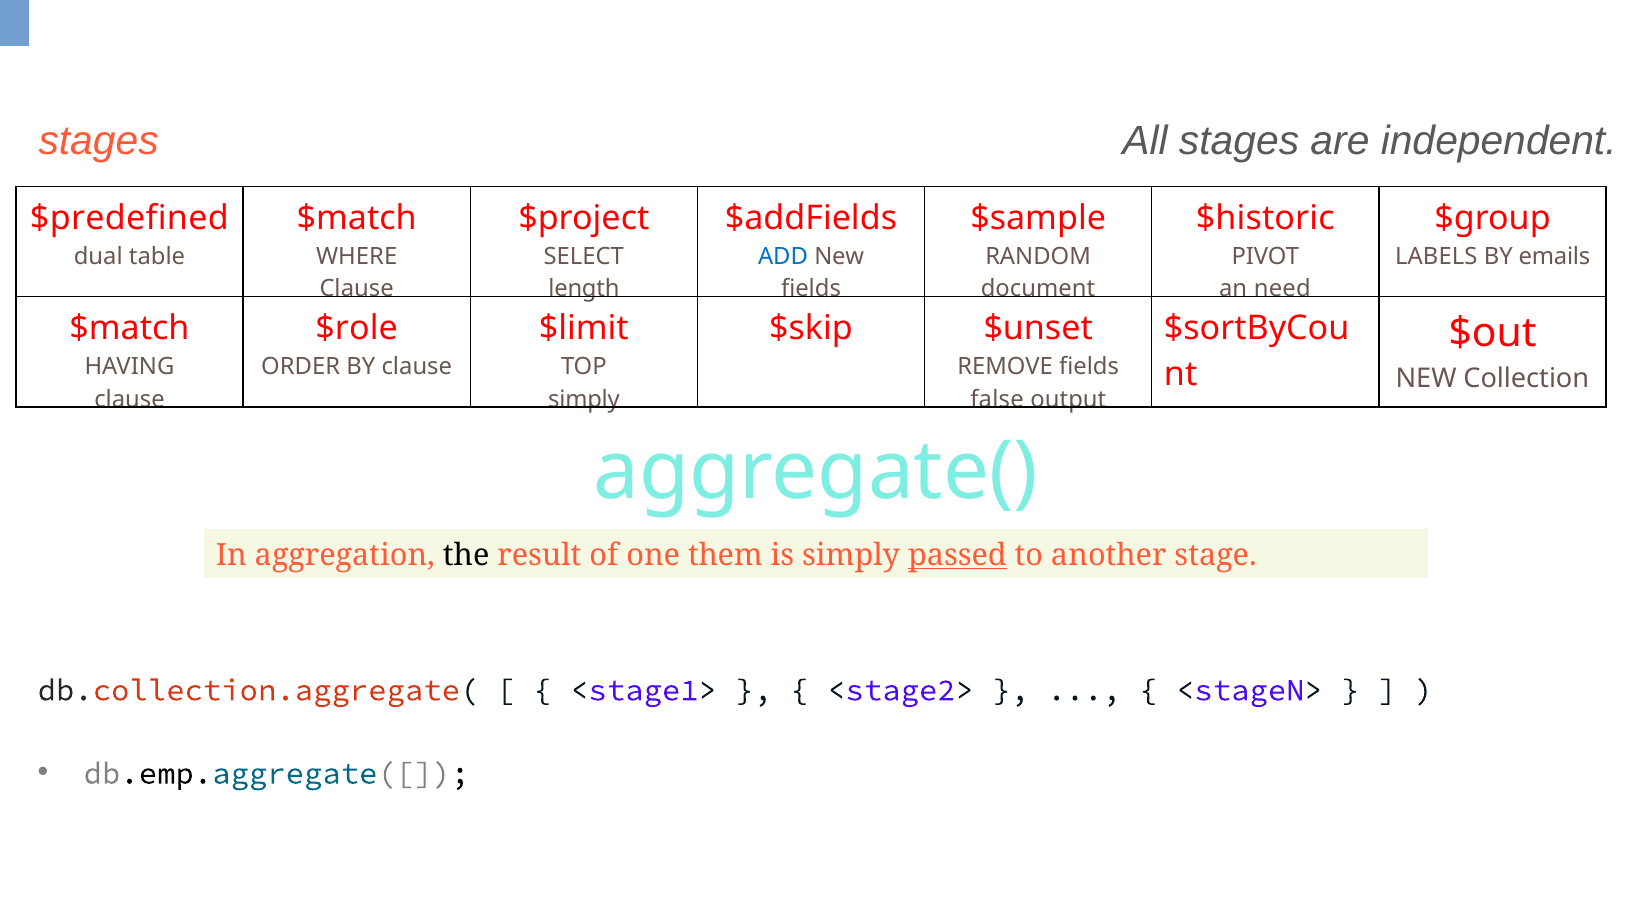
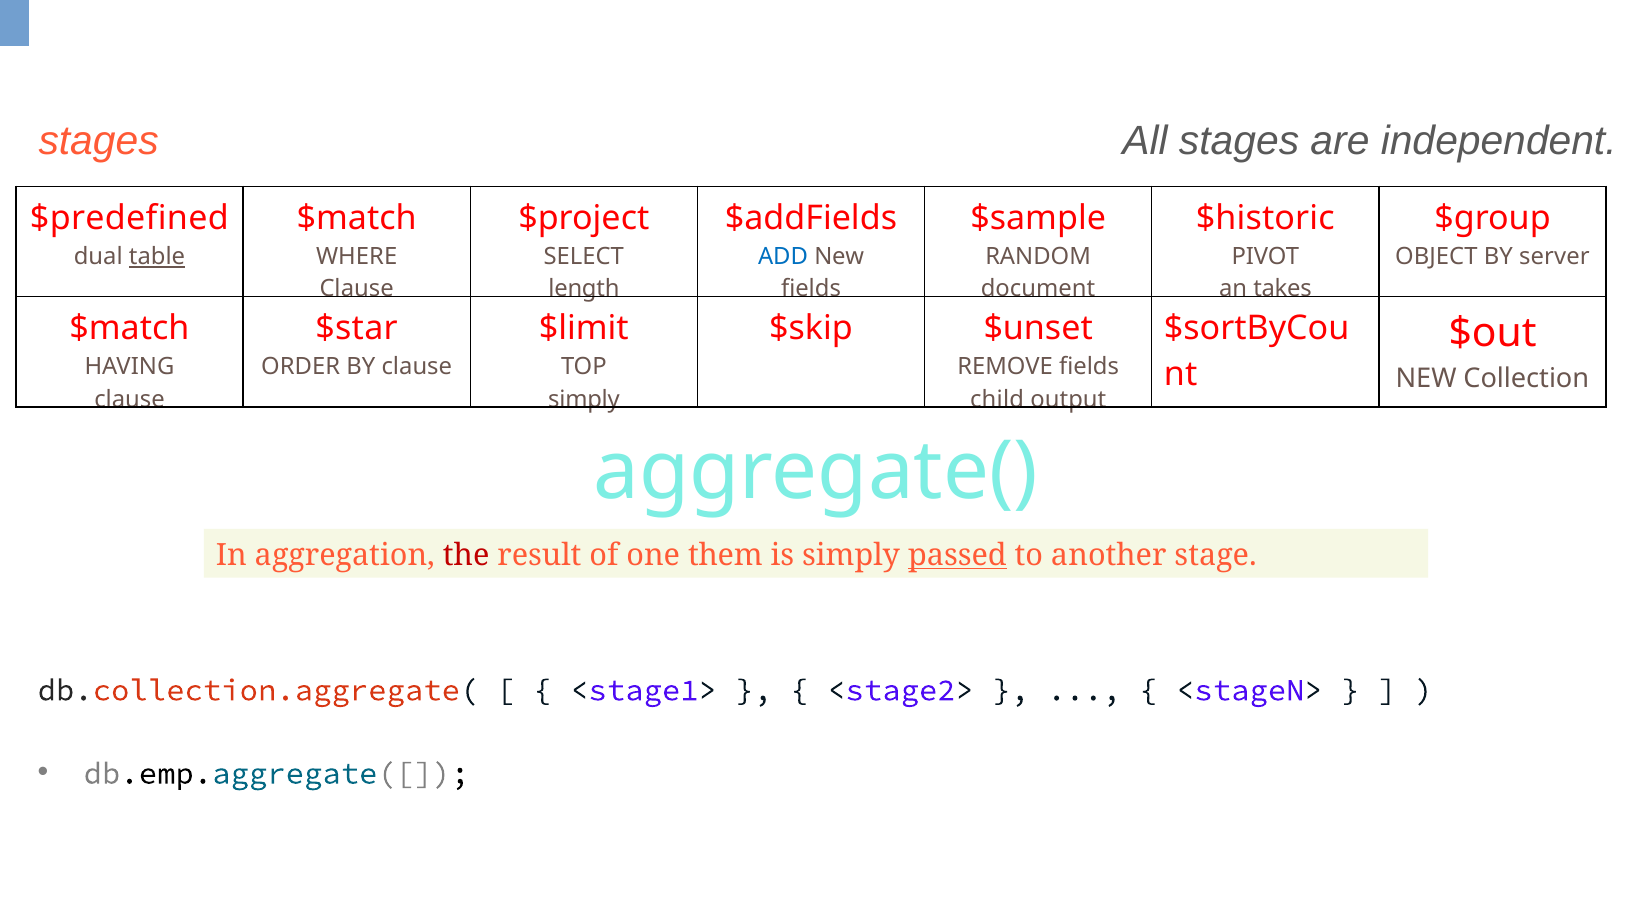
table underline: none -> present
LABELS: LABELS -> OBJECT
emails: emails -> server
need: need -> takes
$role: $role -> $star
false: false -> child
the colour: black -> red
